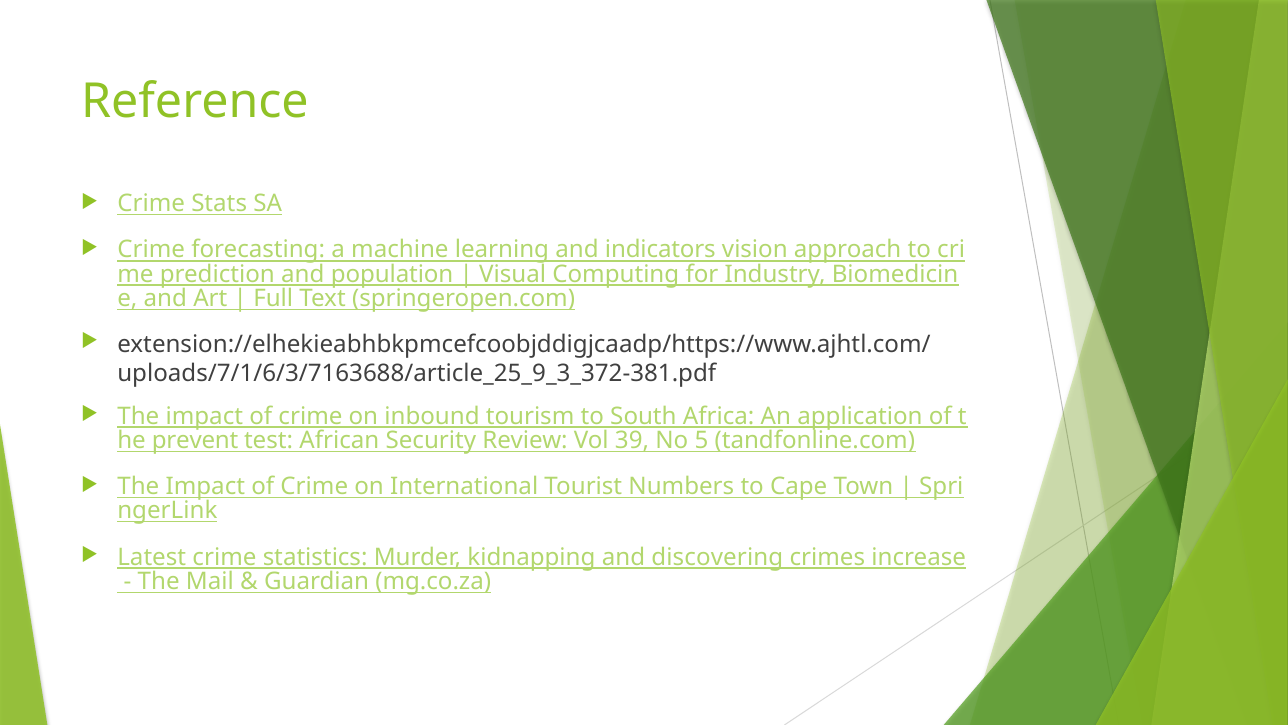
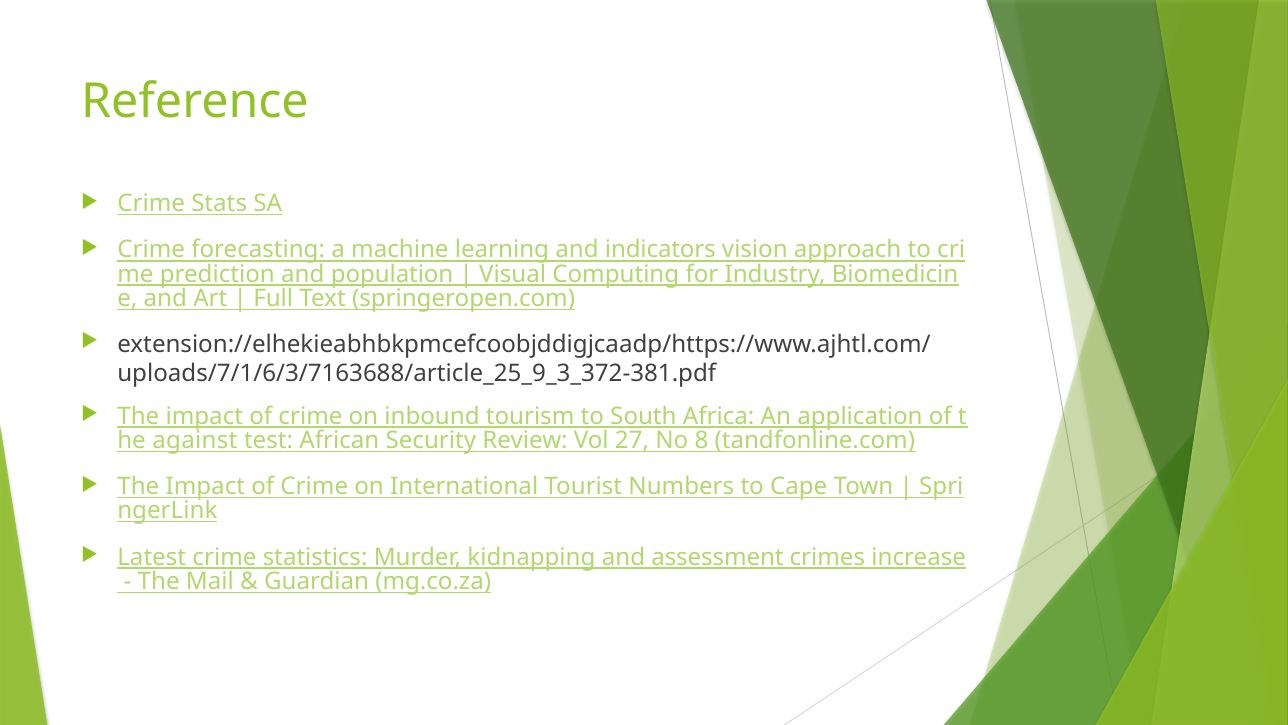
prevent: prevent -> against
39: 39 -> 27
5: 5 -> 8
discovering: discovering -> assessment
